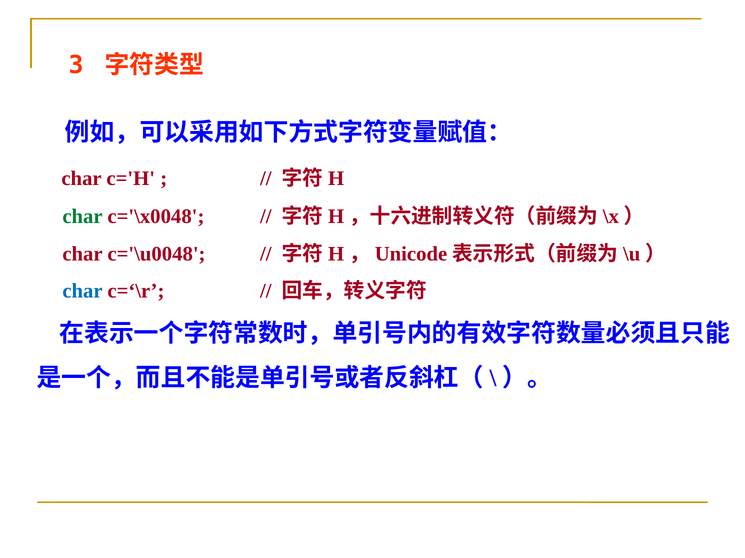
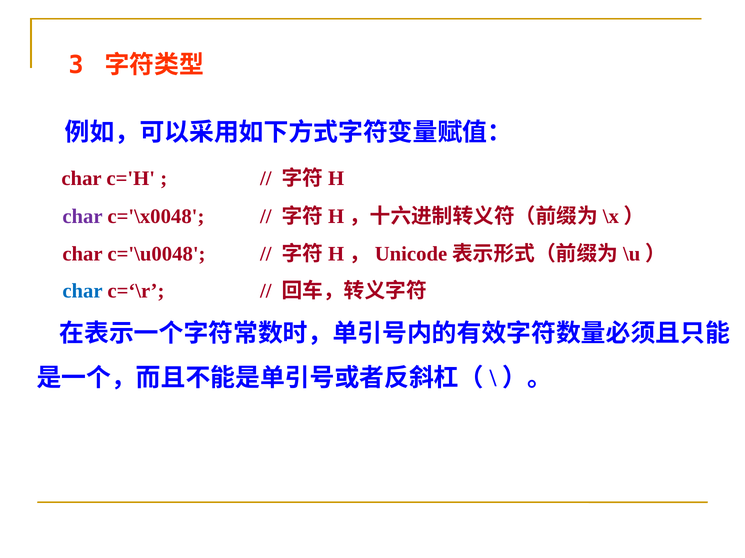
char at (83, 217) colour: green -> purple
